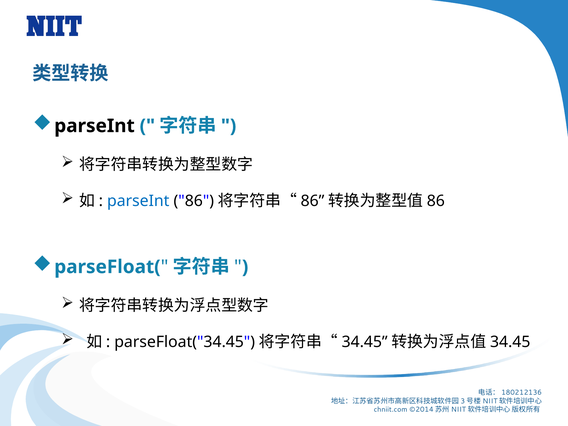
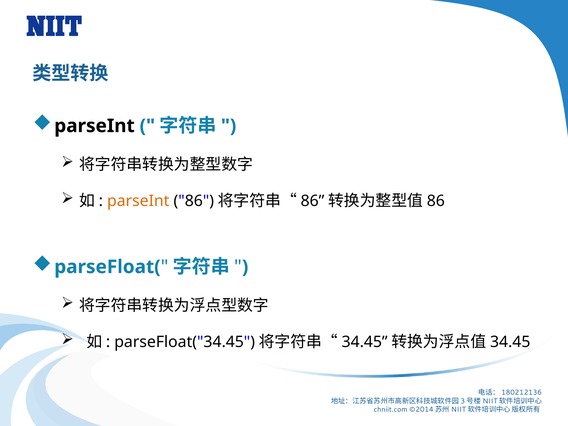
parseInt at (138, 201) colour: blue -> orange
